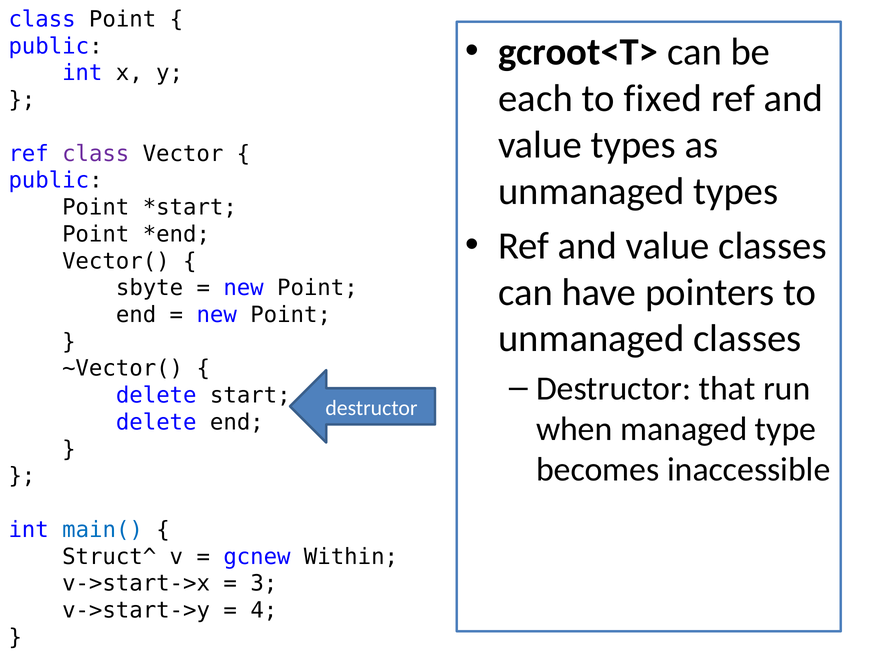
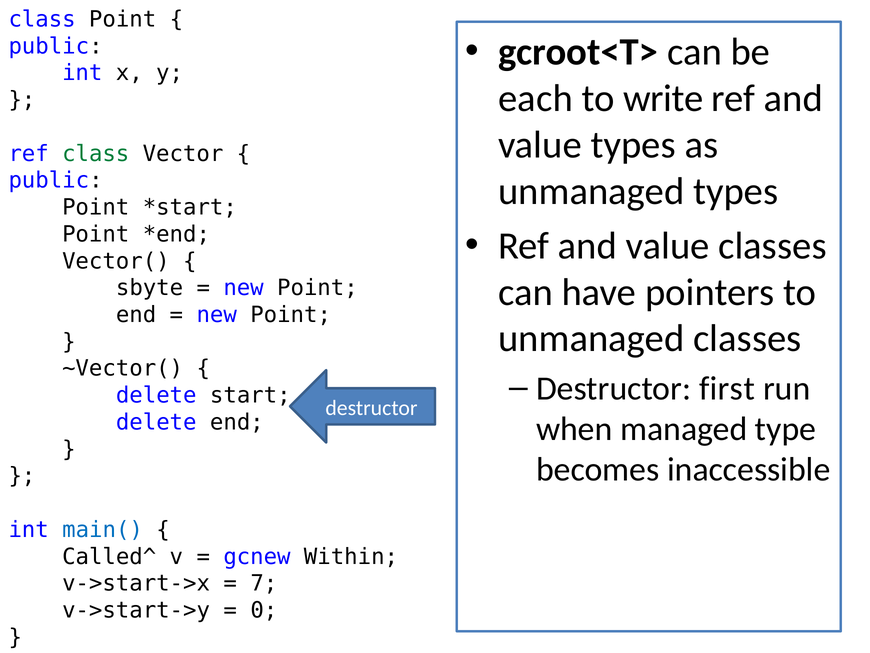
fixed: fixed -> write
class at (96, 154) colour: purple -> green
that: that -> first
Struct^: Struct^ -> Called^
3: 3 -> 7
4: 4 -> 0
